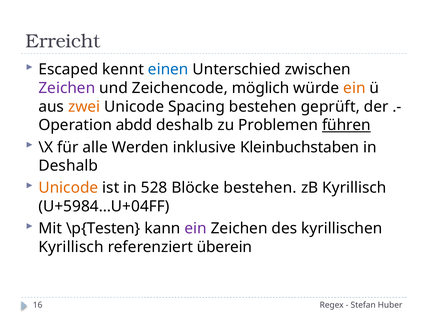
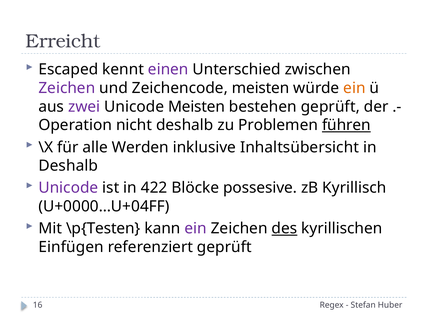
einen colour: blue -> purple
Zeichencode möglich: möglich -> meisten
zwei colour: orange -> purple
Unicode Spacing: Spacing -> Meisten
abdd: abdd -> nicht
Kleinbuchstaben: Kleinbuchstaben -> Inhaltsübersicht
Unicode at (68, 188) colour: orange -> purple
528: 528 -> 422
Blöcke bestehen: bestehen -> possesive
U+5984…U+04FF: U+5984…U+04FF -> U+0000…U+04FF
des underline: none -> present
Kyrillisch at (71, 247): Kyrillisch -> Einfügen
referenziert überein: überein -> geprüft
